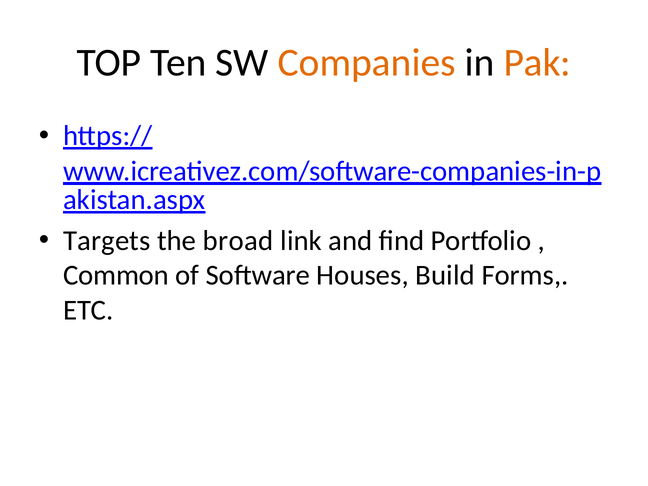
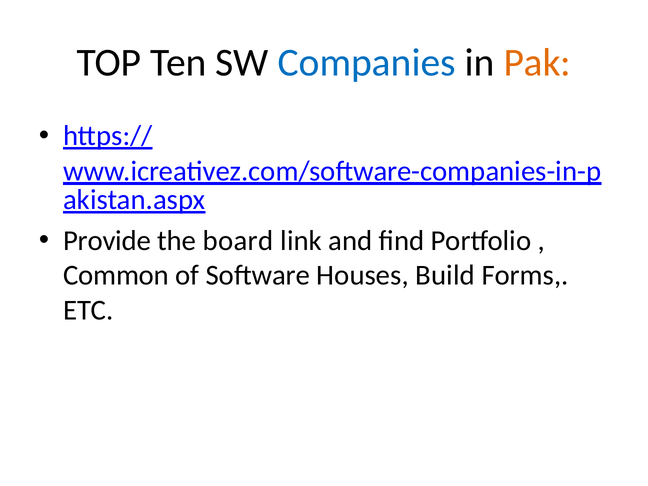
Companies colour: orange -> blue
Targets: Targets -> Provide
broad: broad -> board
